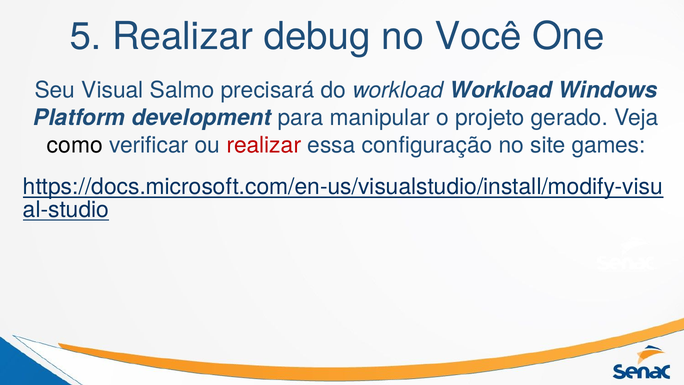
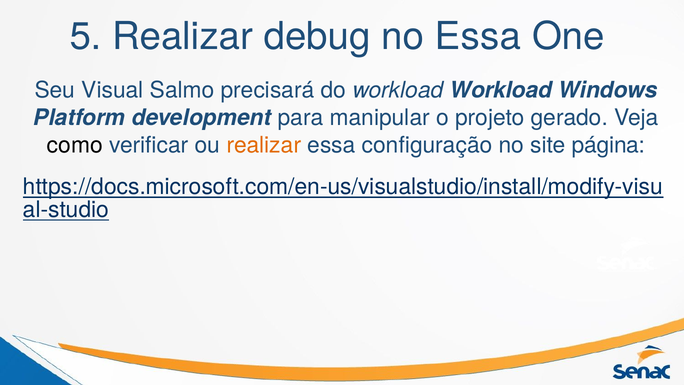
no Você: Você -> Essa
realizar at (264, 145) colour: red -> orange
games: games -> página
